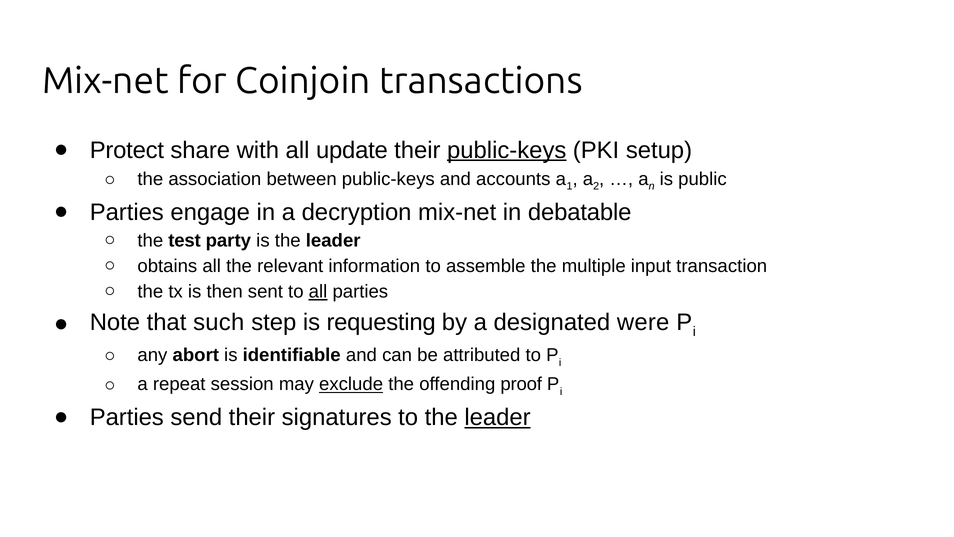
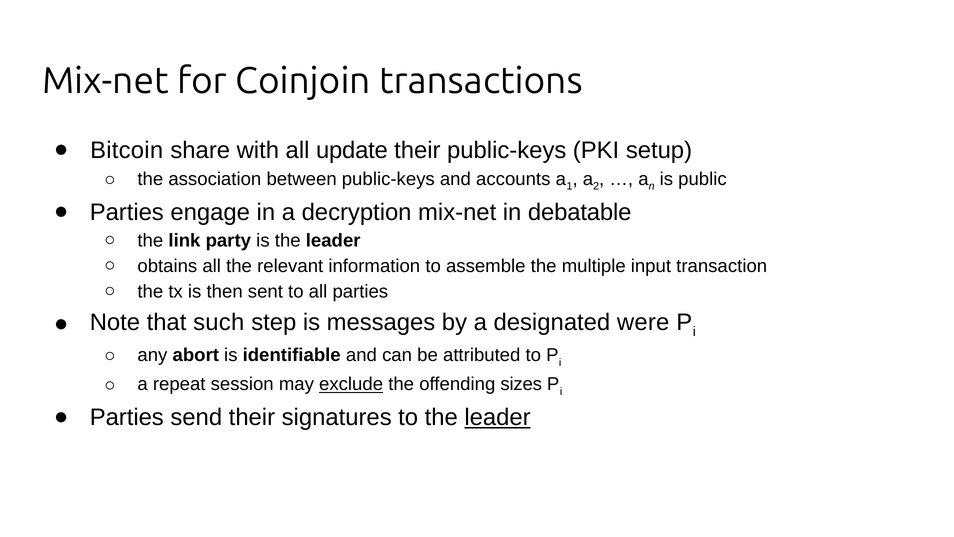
Protect: Protect -> Bitcoin
public-keys at (507, 150) underline: present -> none
test: test -> link
all at (318, 292) underline: present -> none
requesting: requesting -> messages
proof: proof -> sizes
